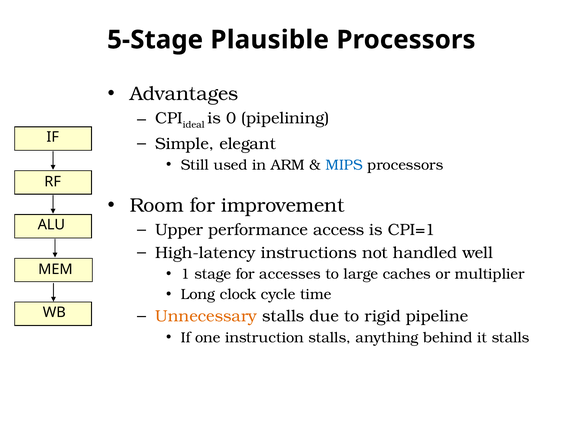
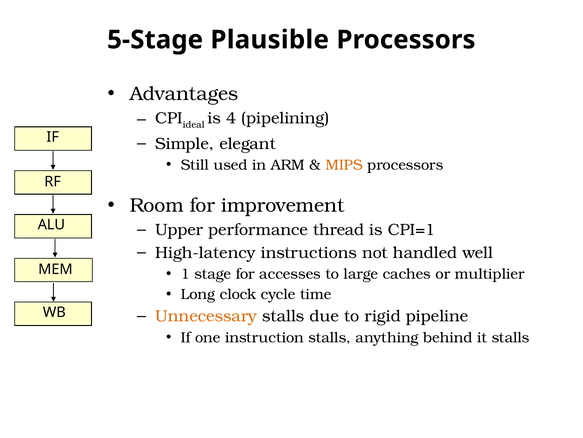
0: 0 -> 4
MIPS colour: blue -> orange
access: access -> thread
